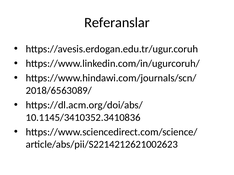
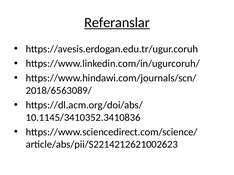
Referanslar underline: none -> present
